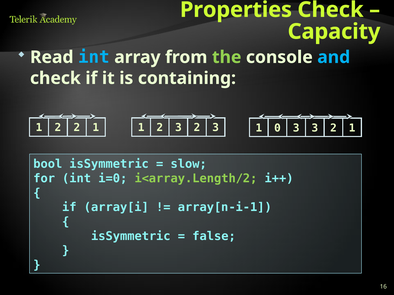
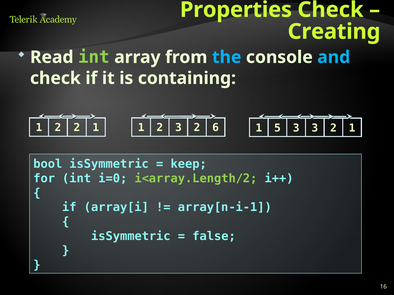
Capacity: Capacity -> Creating
int at (94, 57) colour: light blue -> light green
the colour: light green -> light blue
3 2 3: 3 -> 6
0: 0 -> 5
slow: slow -> keep
